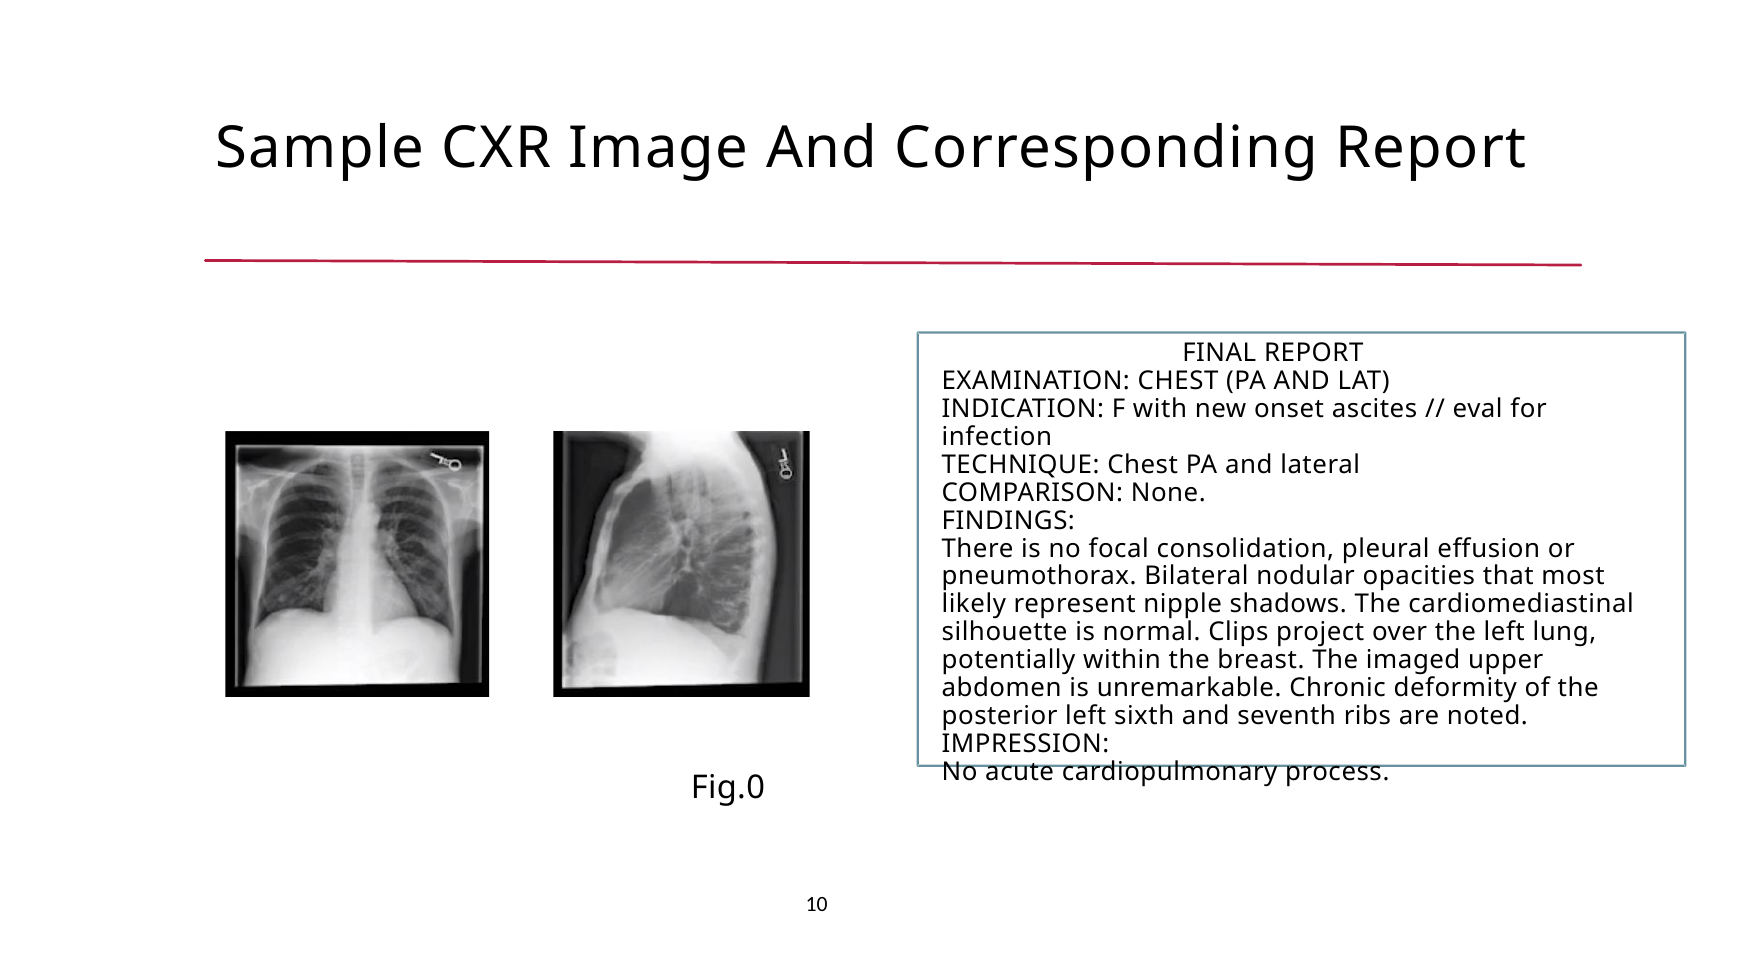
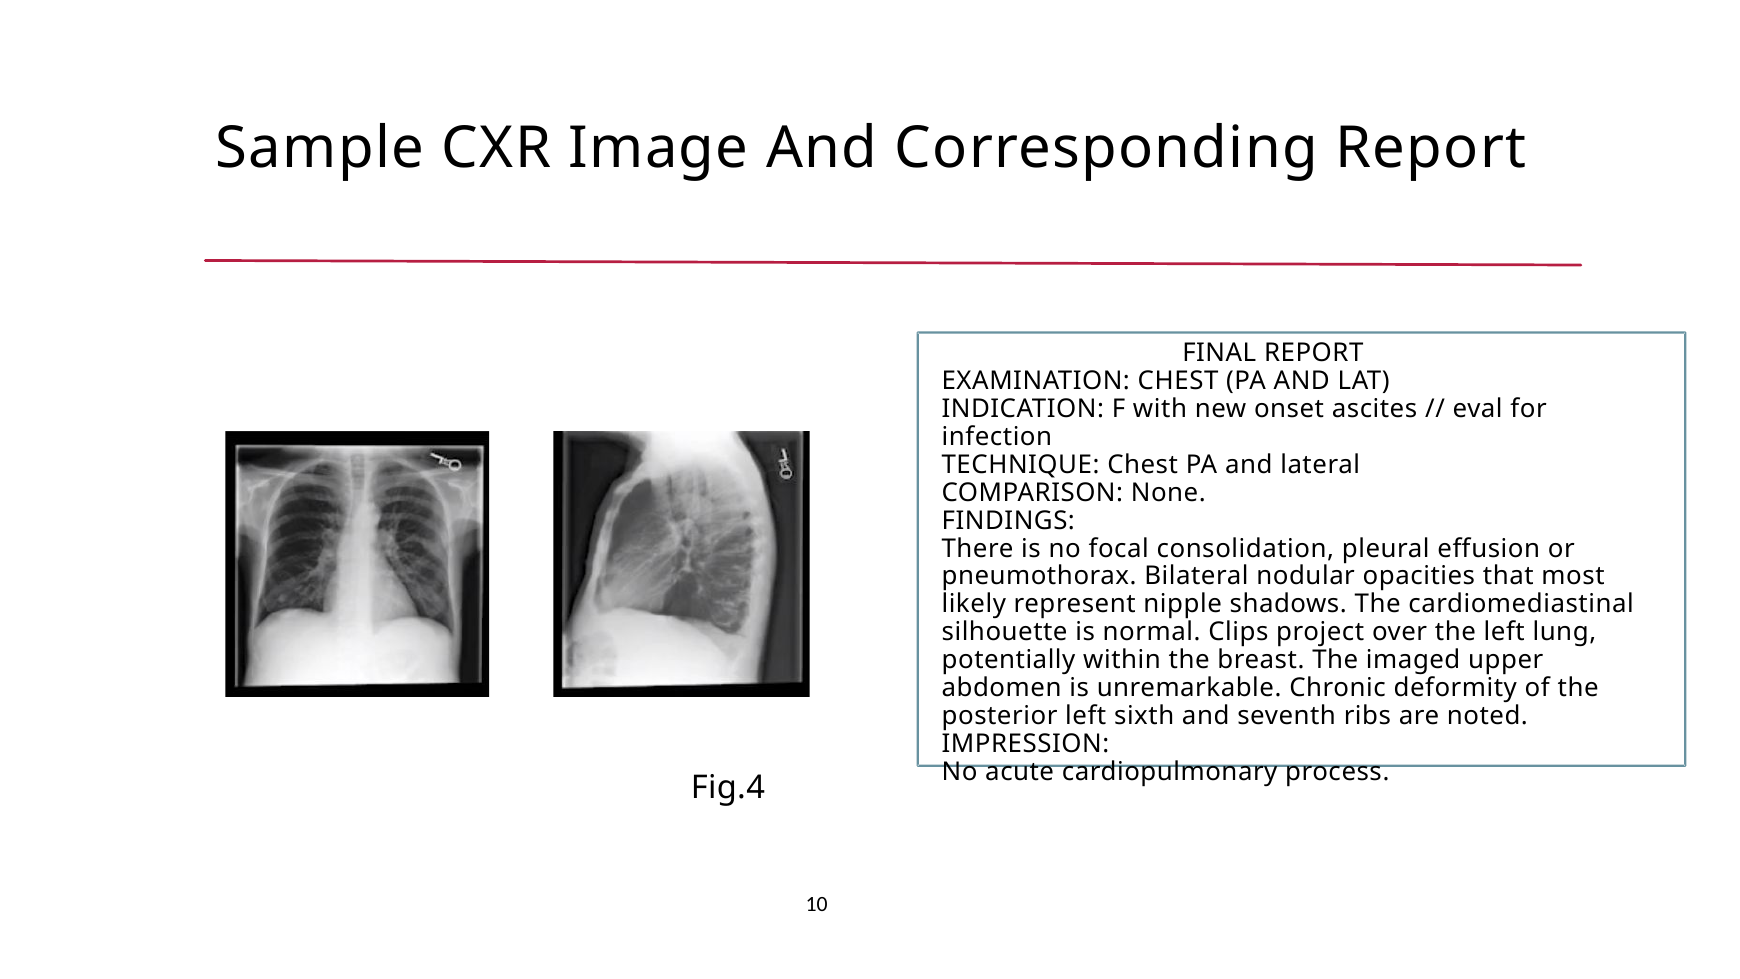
Fig.0: Fig.0 -> Fig.4
